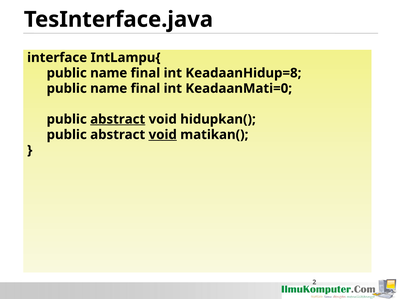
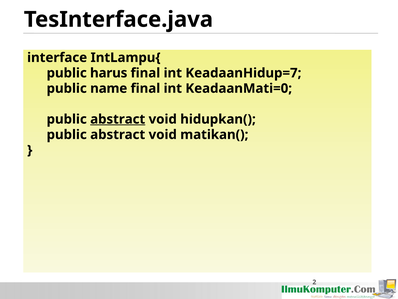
name at (109, 73): name -> harus
KeadaanHidup=8: KeadaanHidup=8 -> KeadaanHidup=7
void at (163, 134) underline: present -> none
